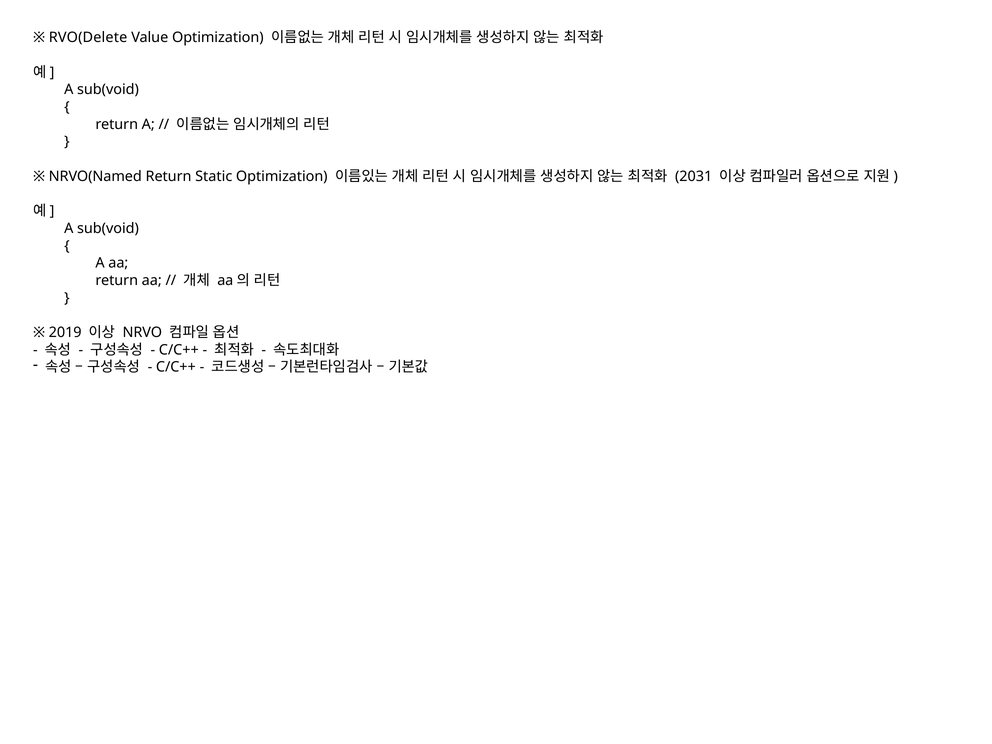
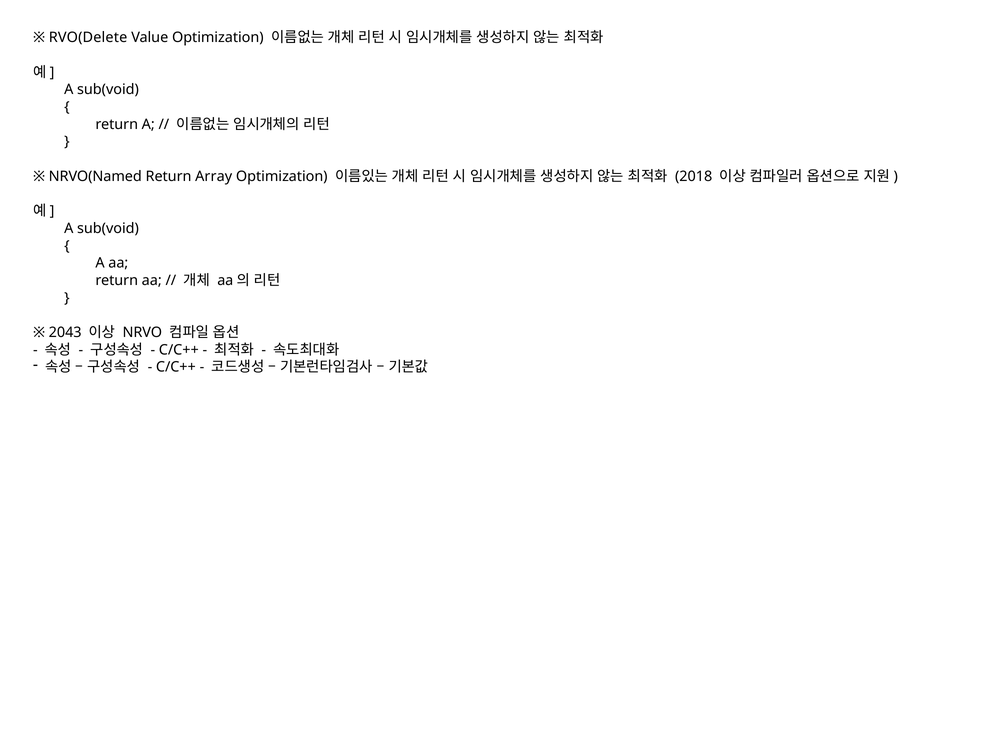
Static: Static -> Array
2031: 2031 -> 2018
2019: 2019 -> 2043
